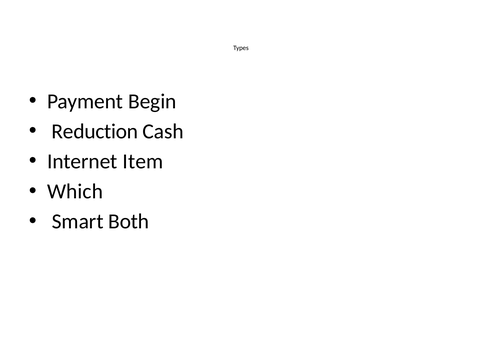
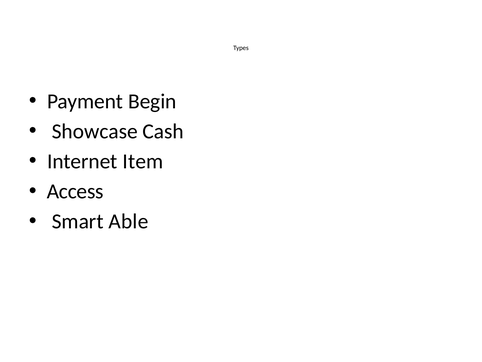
Reduction: Reduction -> Showcase
Which: Which -> Access
Both: Both -> Able
